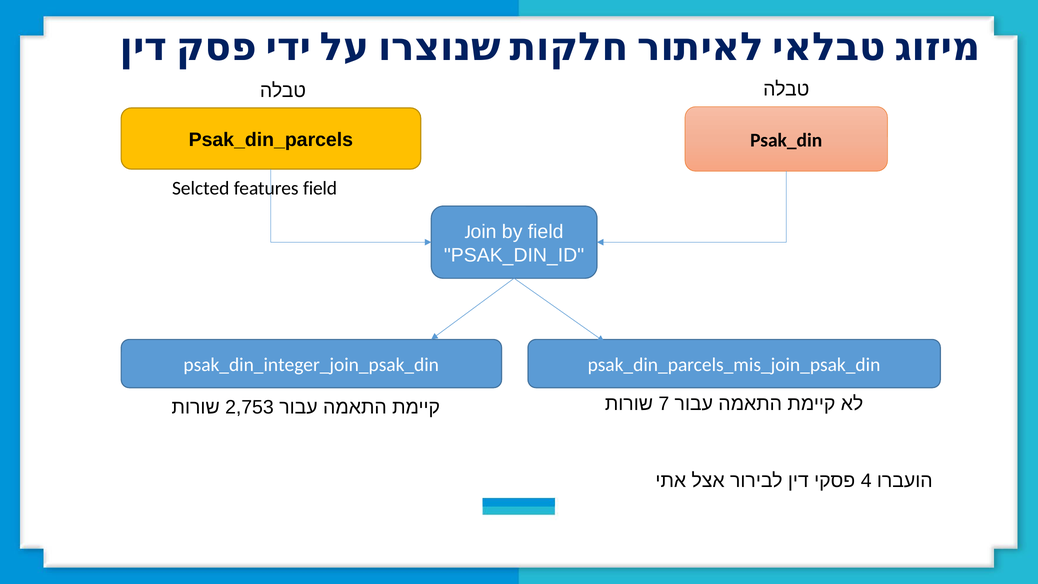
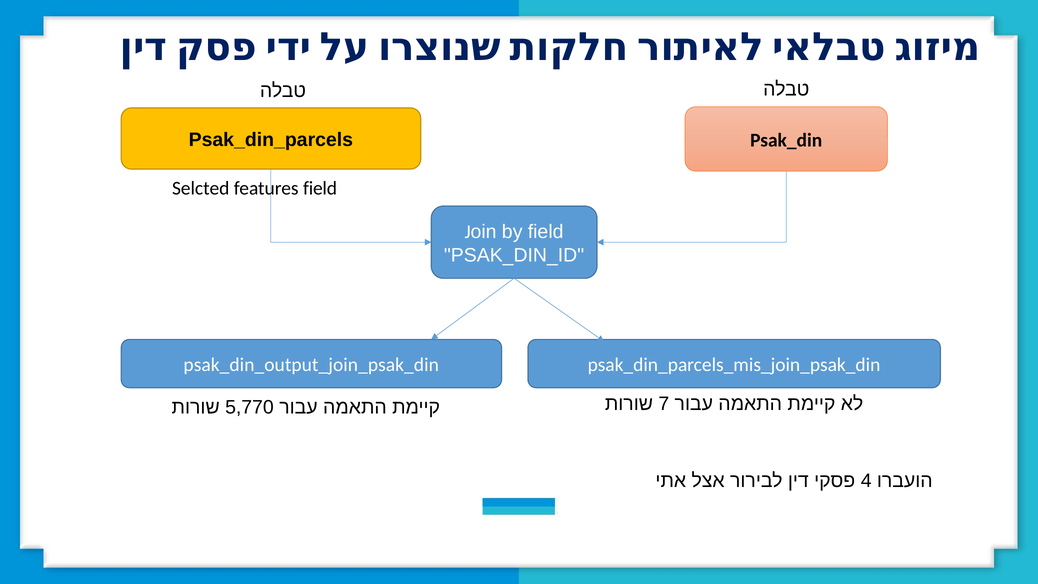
psak_din_integer_join_psak_din: psak_din_integer_join_psak_din -> psak_din_output_join_psak_din
2,753: 2,753 -> 5,770
